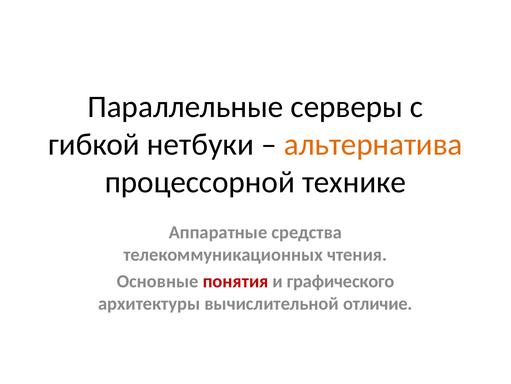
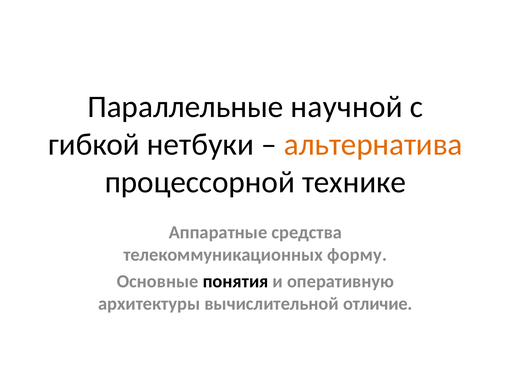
серверы: серверы -> научной
чтения: чтения -> форму
понятия colour: red -> black
графического: графического -> оперативную
